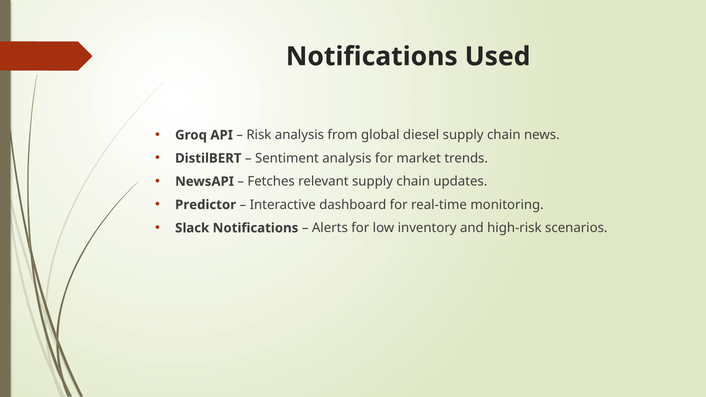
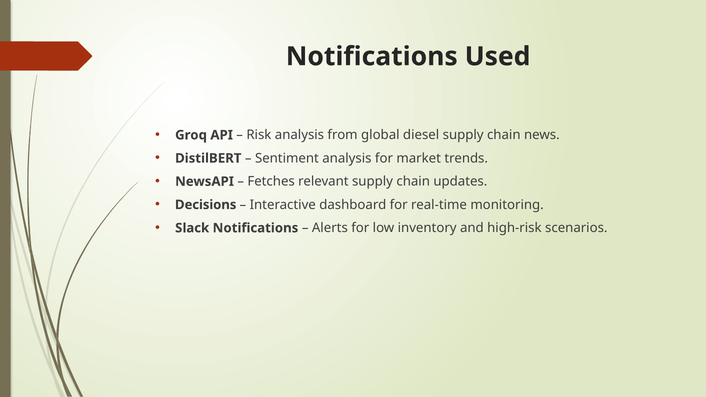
Predictor: Predictor -> Decisions
